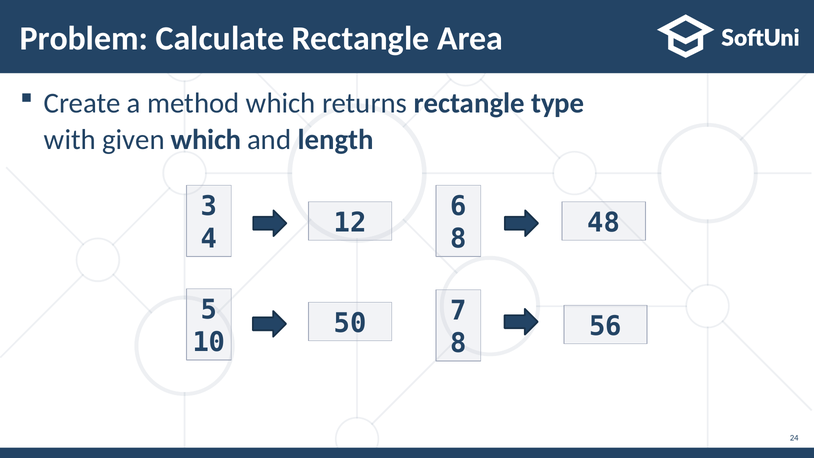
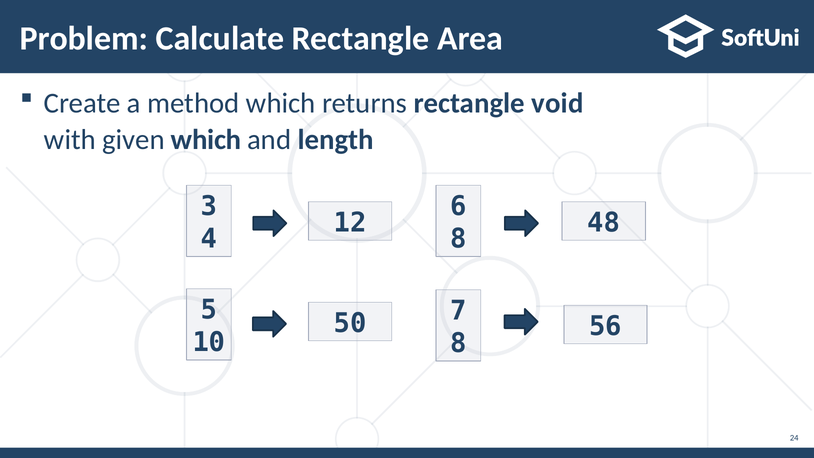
type: type -> void
